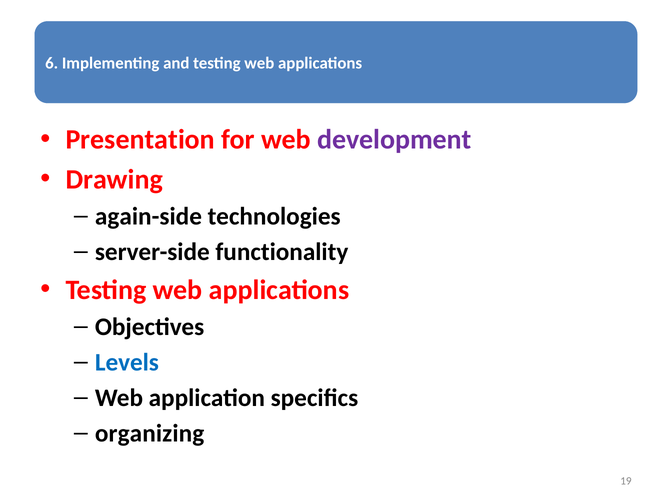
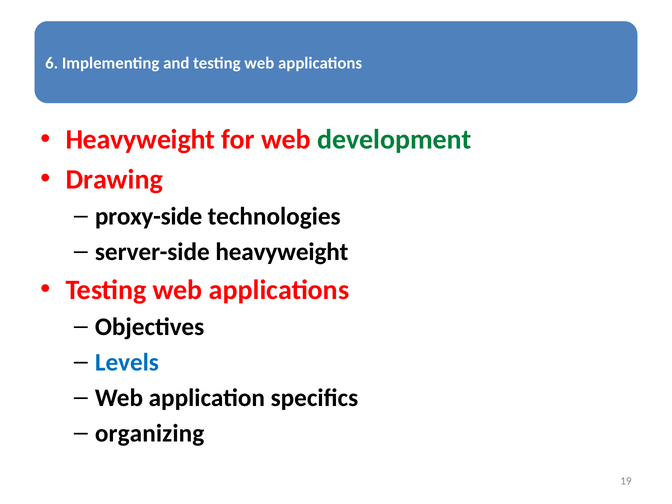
Presentation at (140, 140): Presentation -> Heavyweight
development colour: purple -> green
again-side: again-side -> proxy-side
server-side functionality: functionality -> heavyweight
